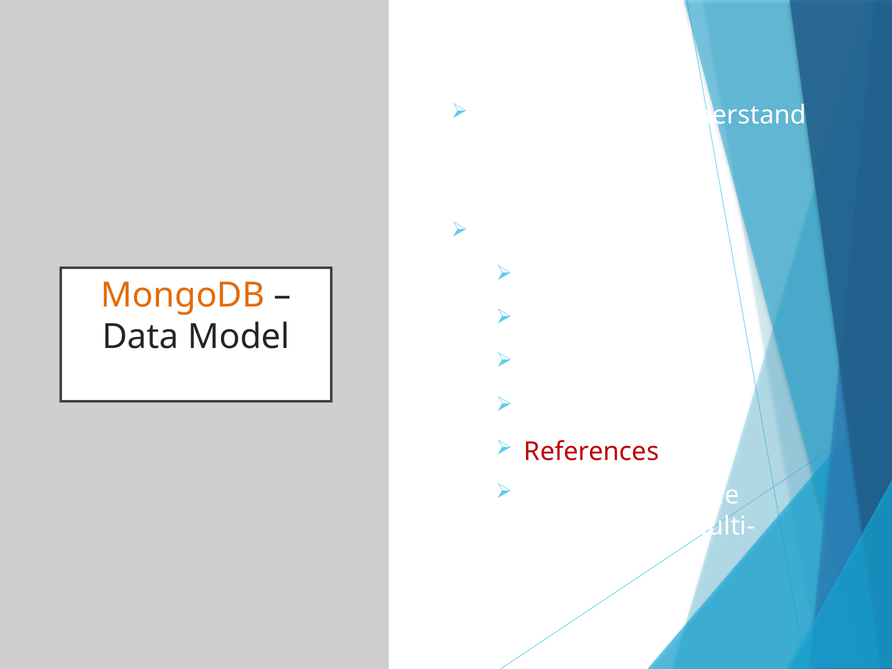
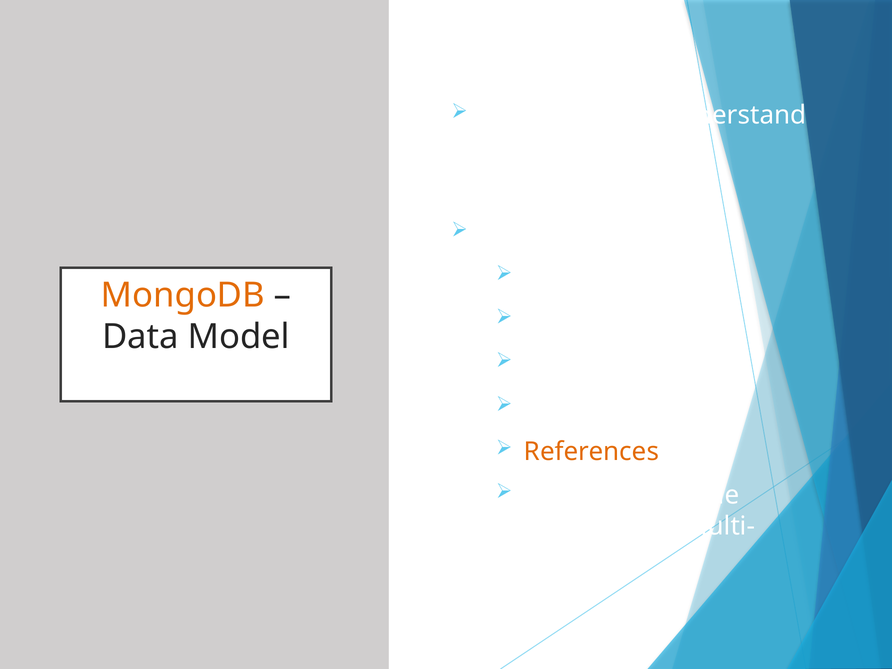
References colour: red -> orange
